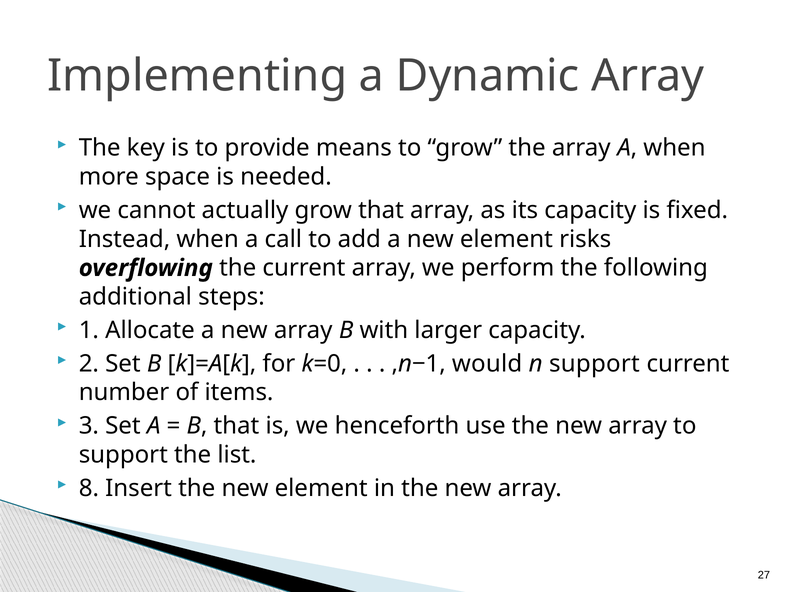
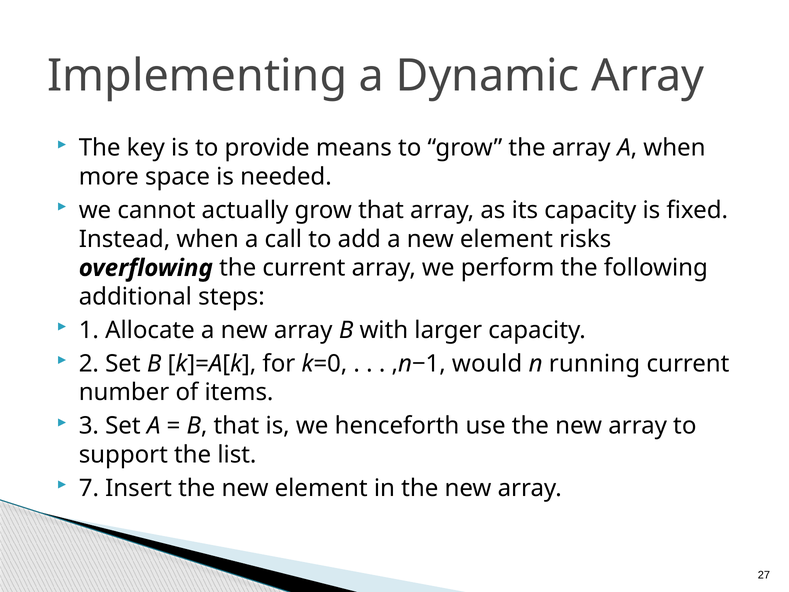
n support: support -> running
8: 8 -> 7
